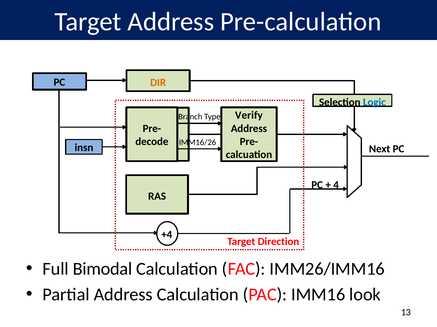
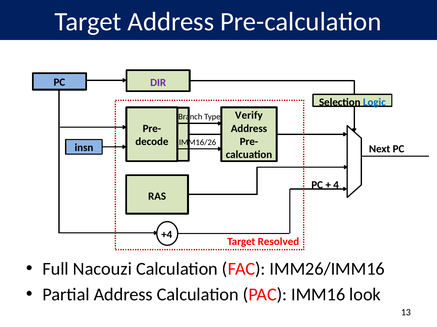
DIR colour: orange -> purple
Direction: Direction -> Resolved
Bimodal: Bimodal -> Nacouzi
